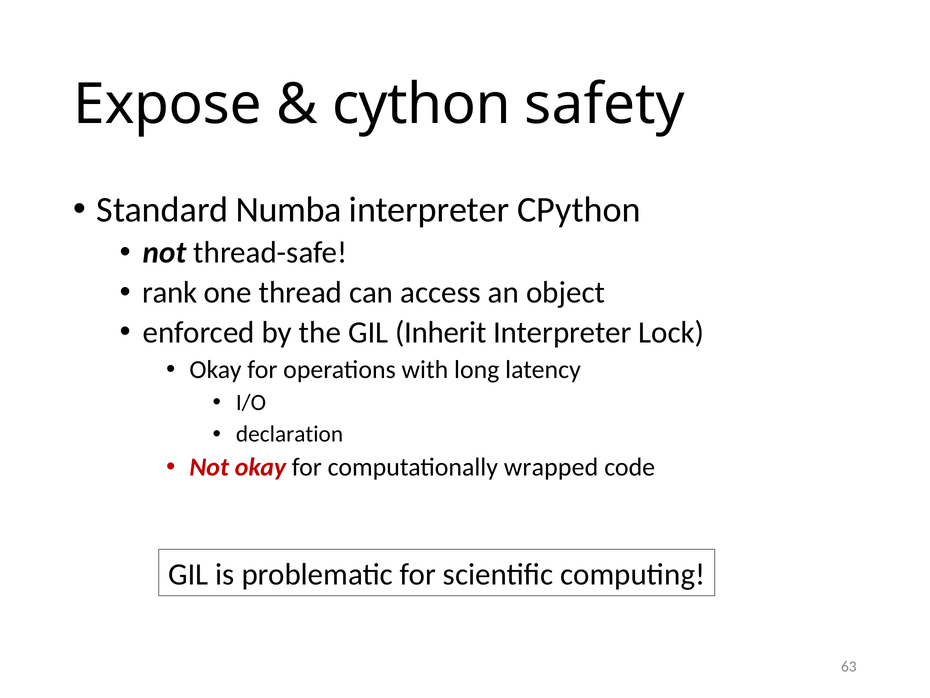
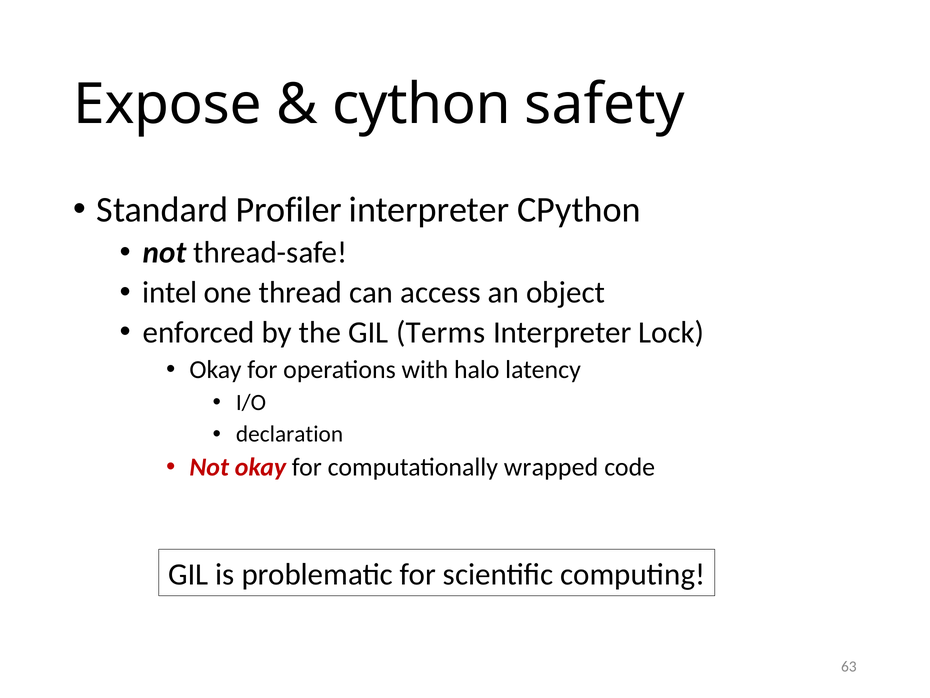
Numba: Numba -> Profiler
rank: rank -> intel
Inherit: Inherit -> Terms
long: long -> halo
